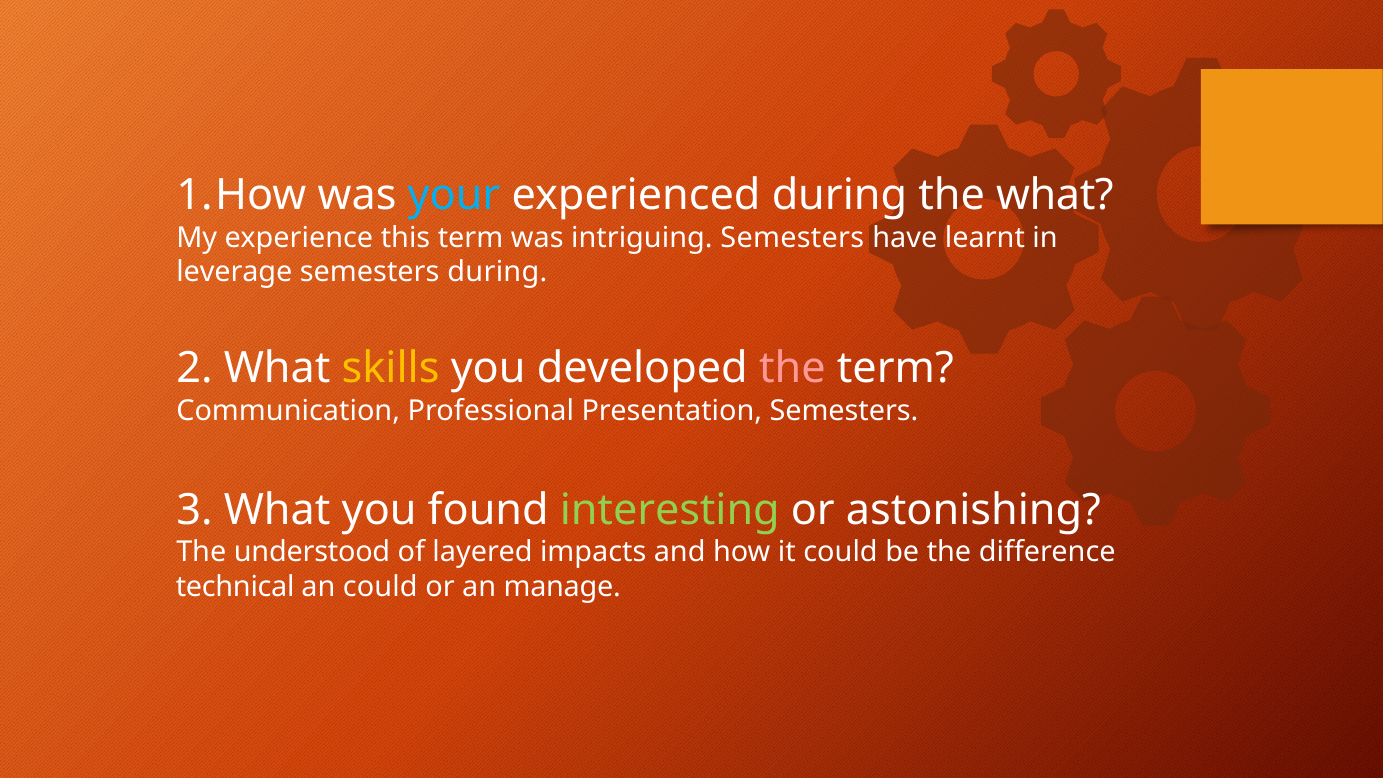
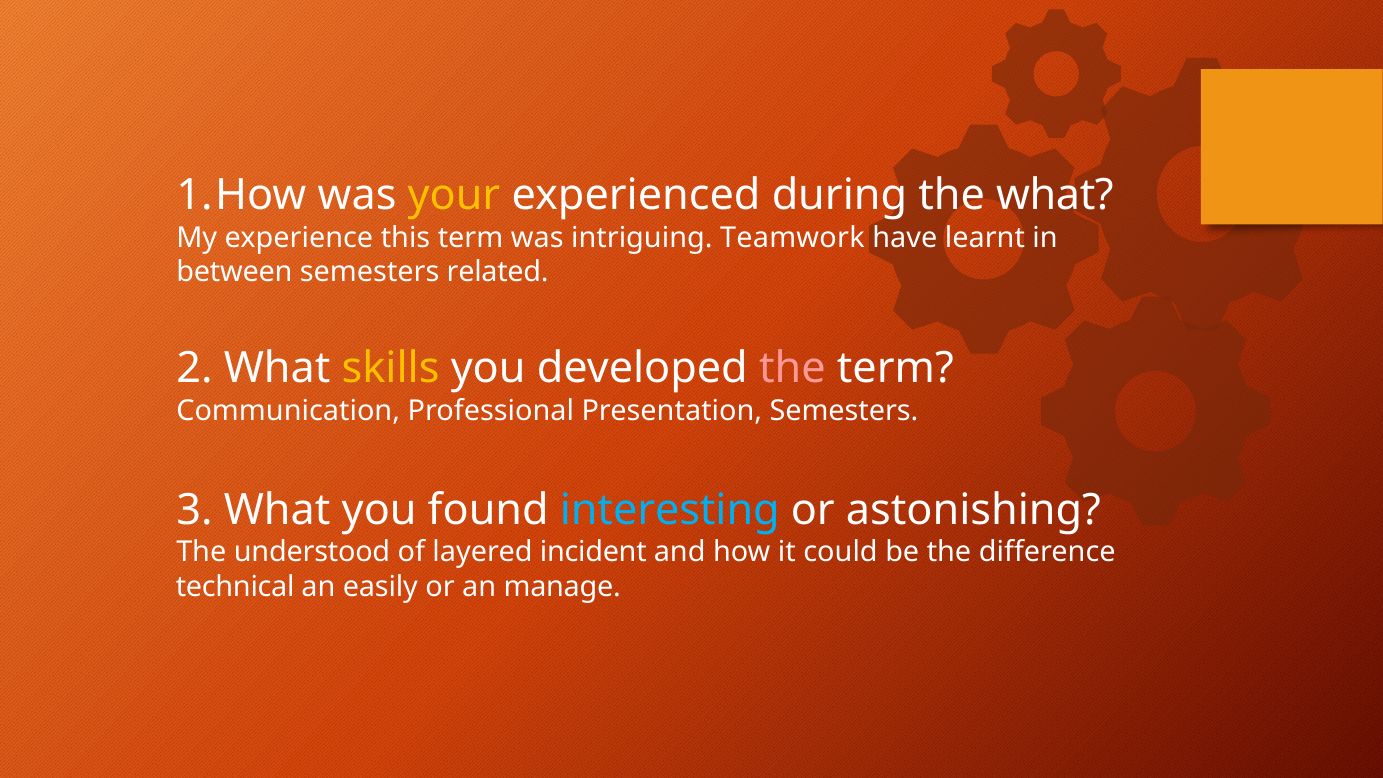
your colour: light blue -> yellow
intriguing Semesters: Semesters -> Teamwork
leverage: leverage -> between
semesters during: during -> related
interesting colour: light green -> light blue
impacts: impacts -> incident
an could: could -> easily
